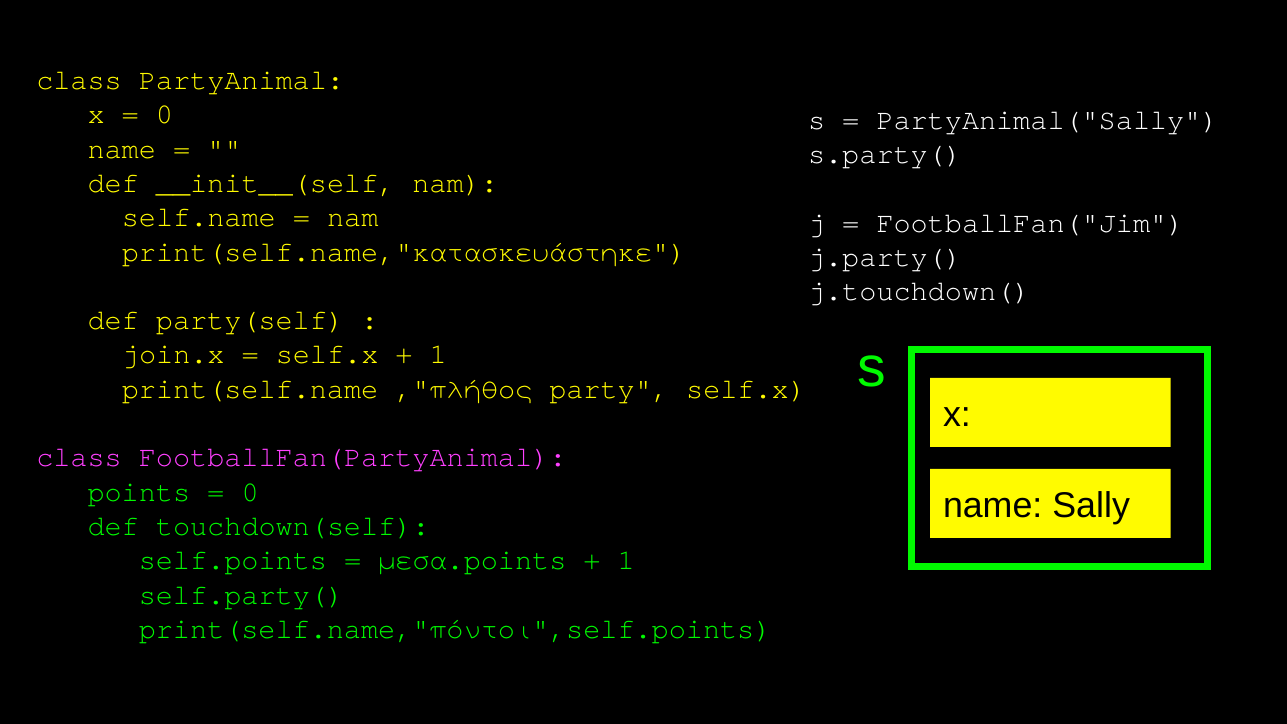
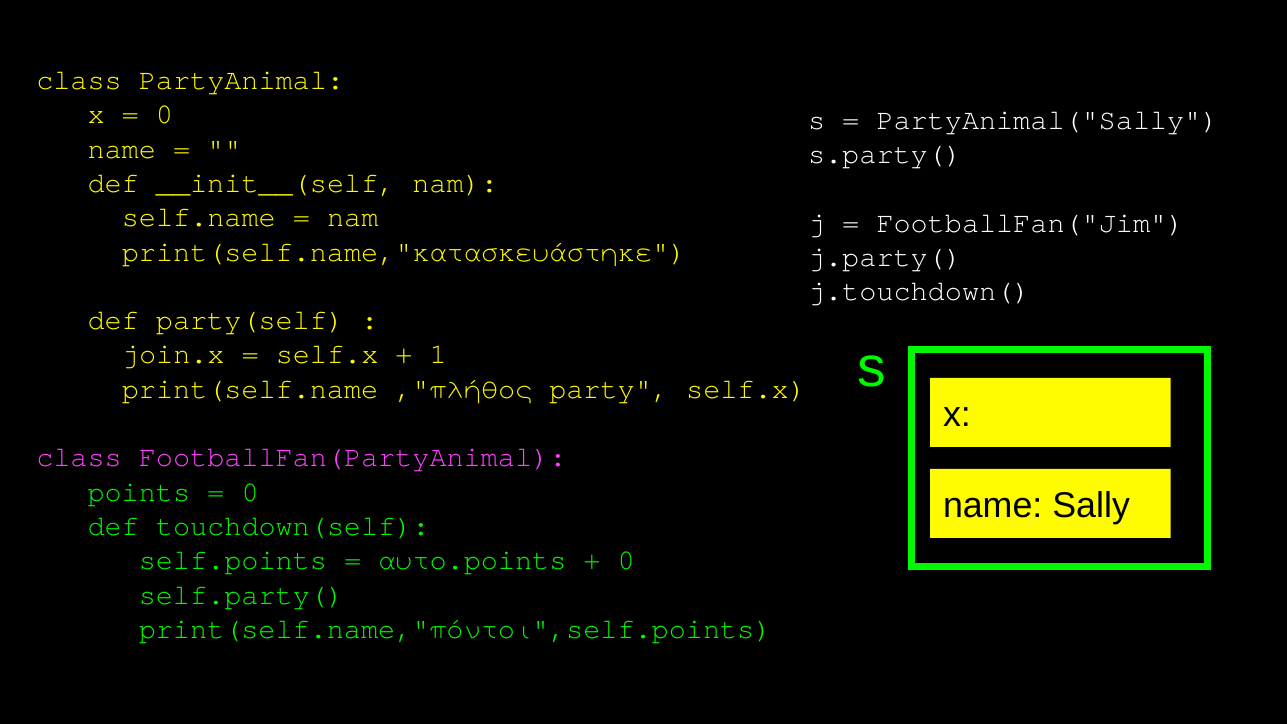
μέσα.points: μέσα.points -> αυτό.points
1 at (626, 560): 1 -> 0
